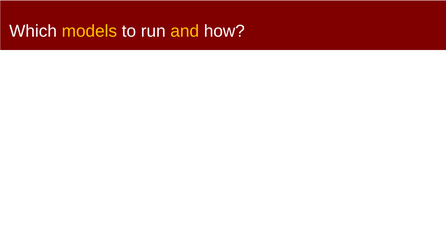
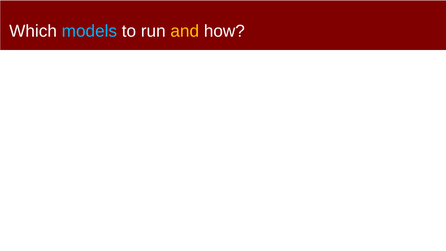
models colour: yellow -> light blue
